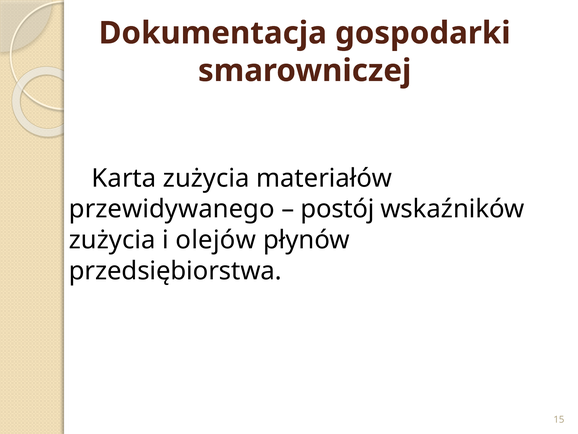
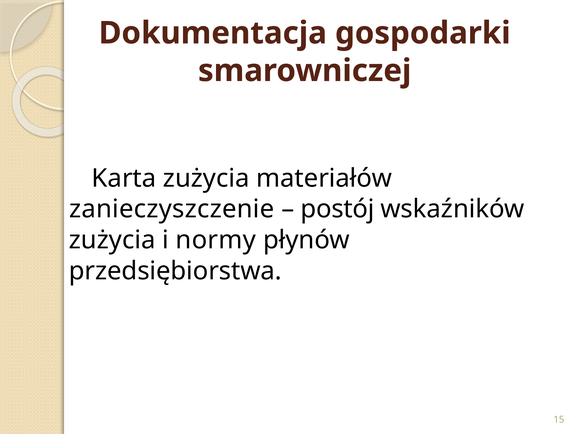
przewidywanego: przewidywanego -> zanieczyszczenie
olejów: olejów -> normy
